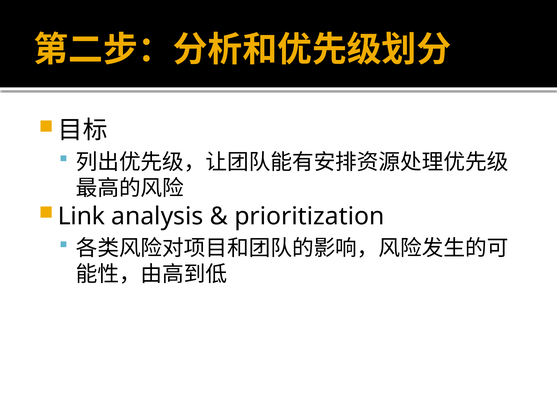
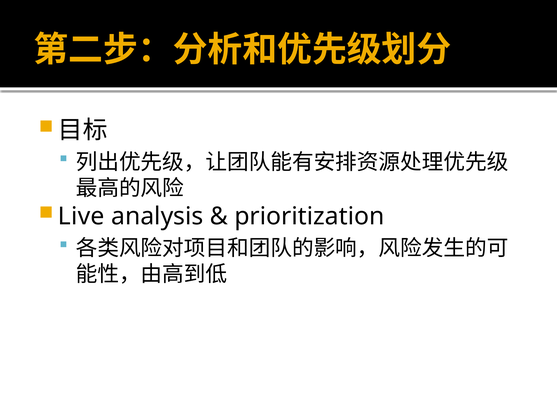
Link: Link -> Live
